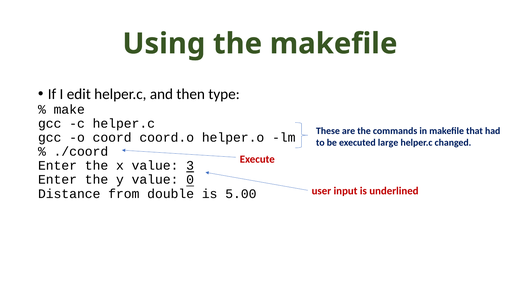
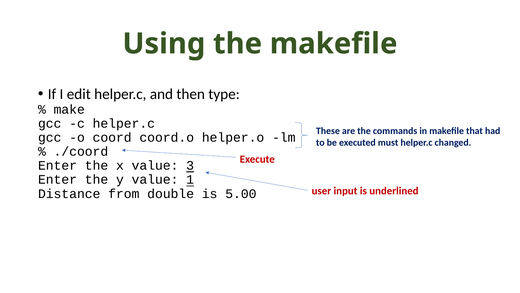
large: large -> must
0: 0 -> 1
